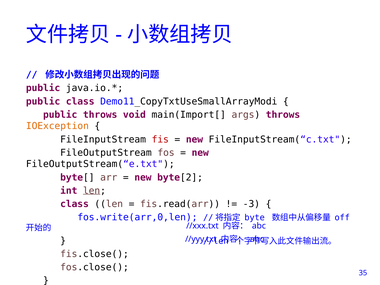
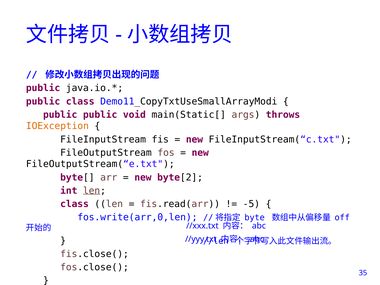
public throws: throws -> public
main(Import[: main(Import[ -> main(Static[
fis colour: red -> black
-3: -3 -> -5
